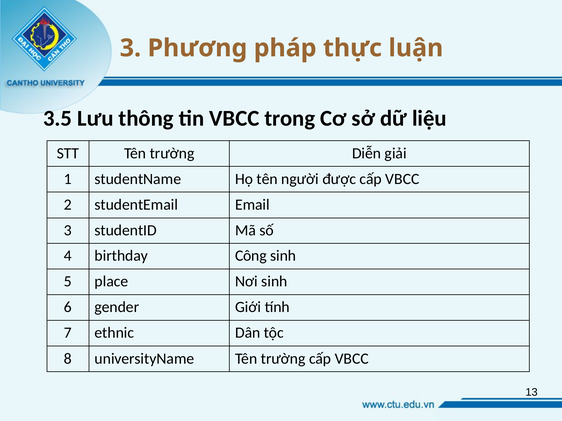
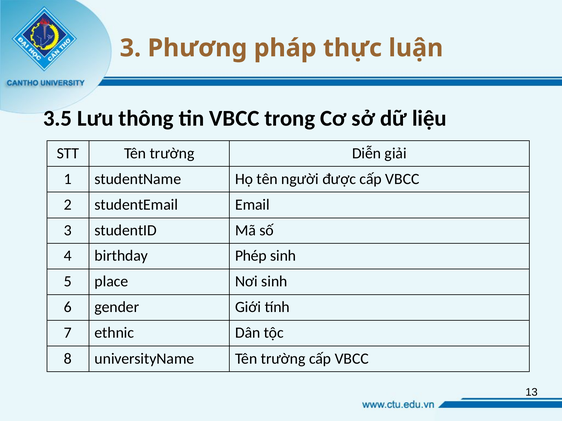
Công: Công -> Phép
